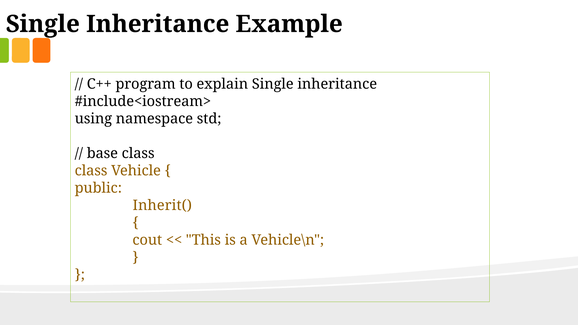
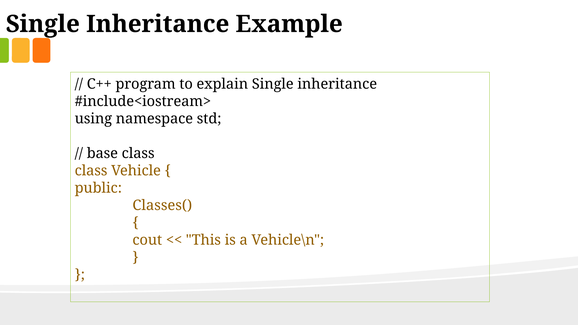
Inherit(: Inherit( -> Classes(
